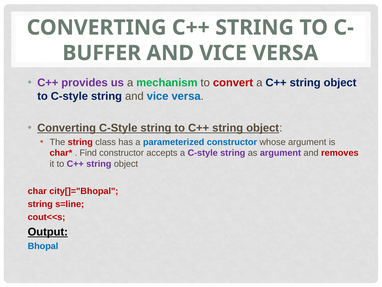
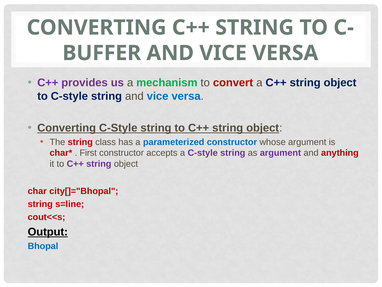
Find: Find -> First
removes: removes -> anything
